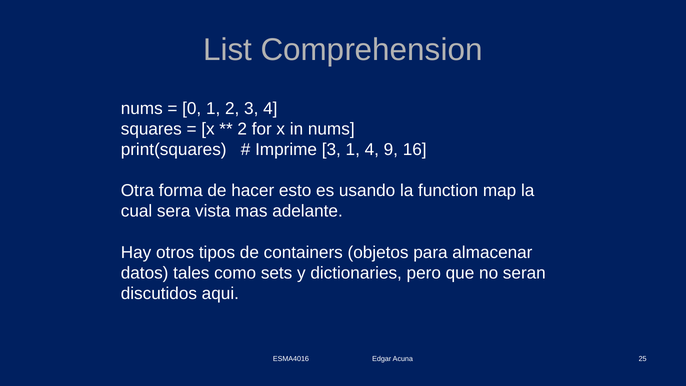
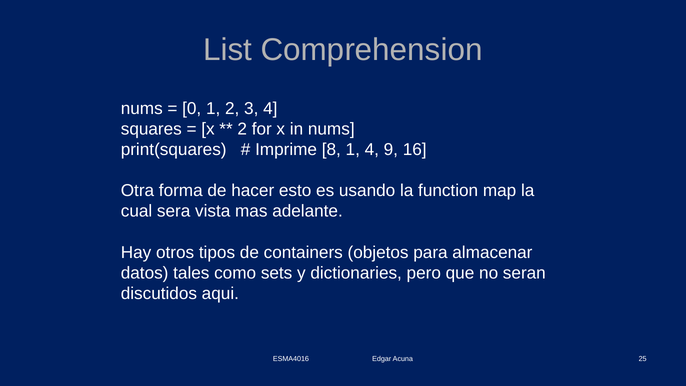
Imprime 3: 3 -> 8
